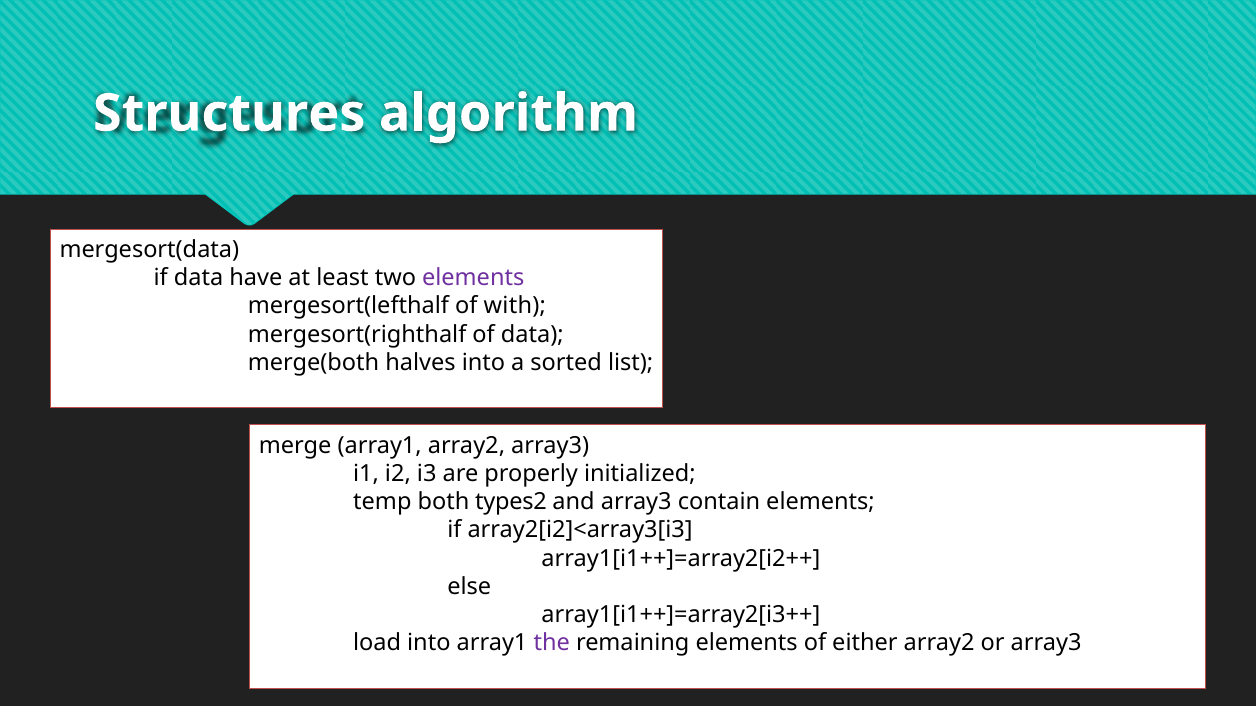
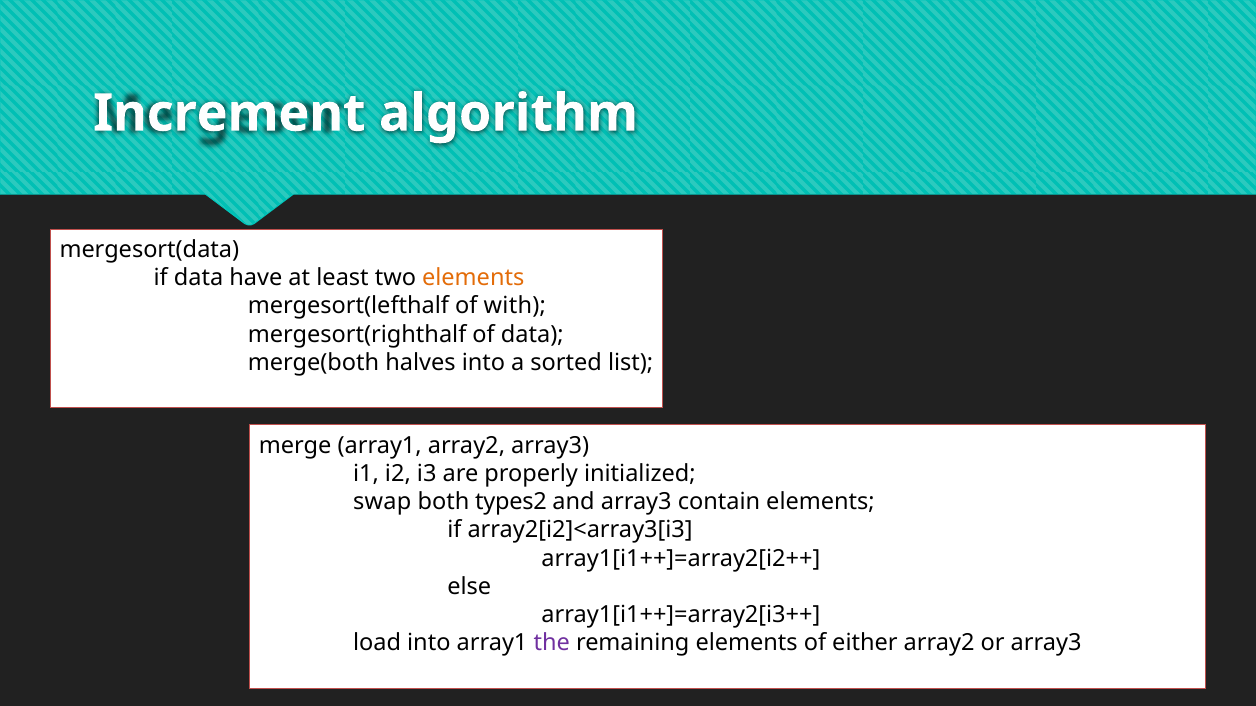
Structures: Structures -> Increment
elements at (473, 278) colour: purple -> orange
temp: temp -> swap
